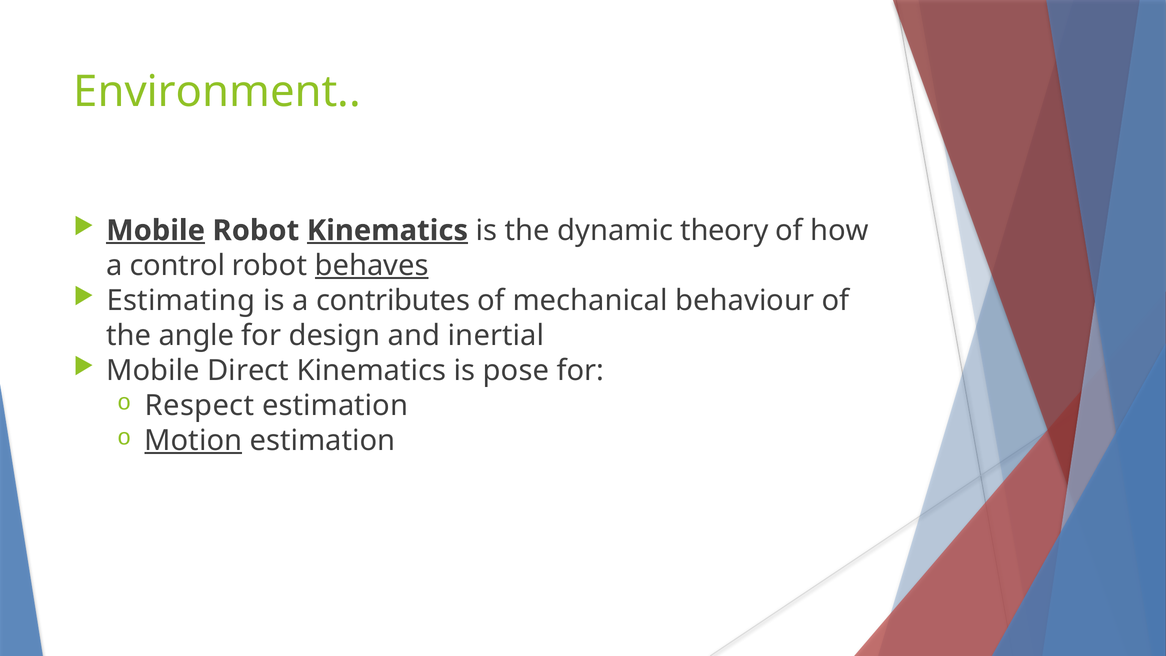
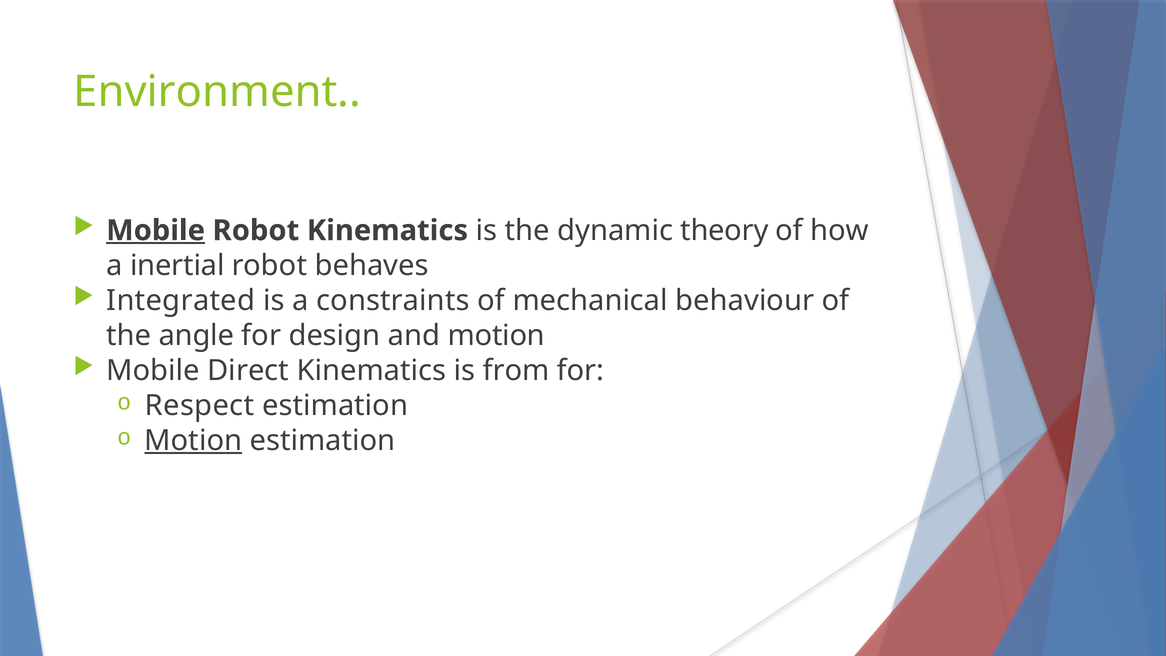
Kinematics at (387, 230) underline: present -> none
control: control -> inertial
behaves underline: present -> none
Estimating: Estimating -> Integrated
contributes: contributes -> constraints
and inertial: inertial -> motion
pose: pose -> from
